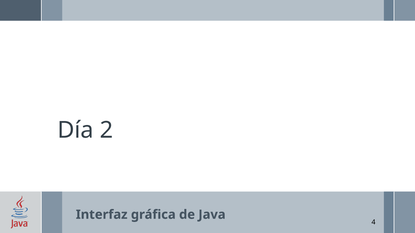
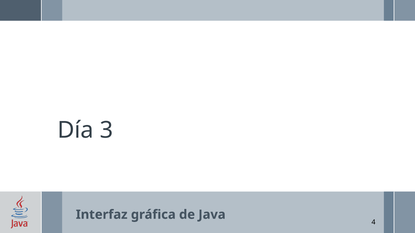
2: 2 -> 3
